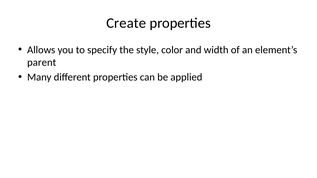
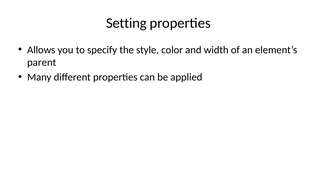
Create: Create -> Setting
